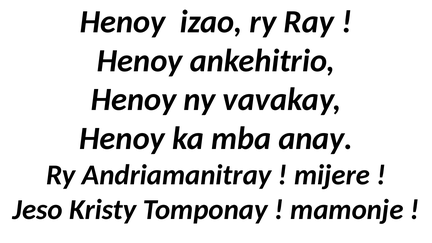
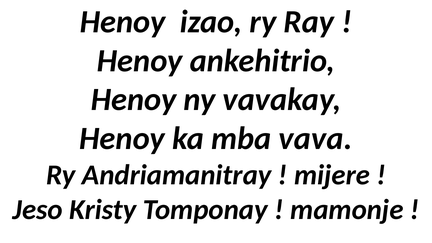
anay: anay -> vava
